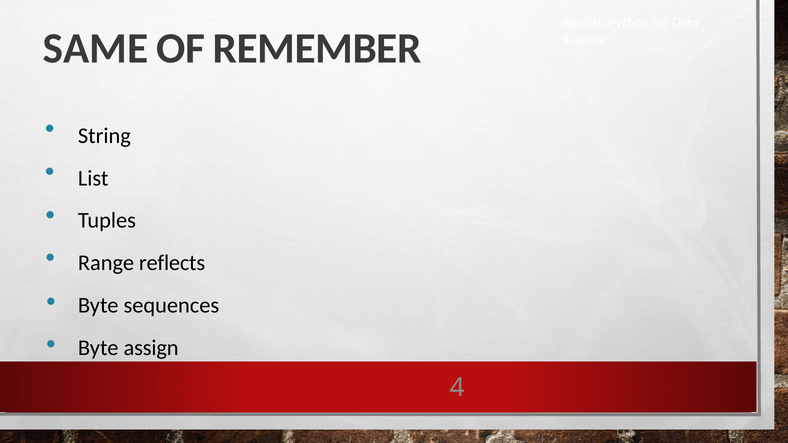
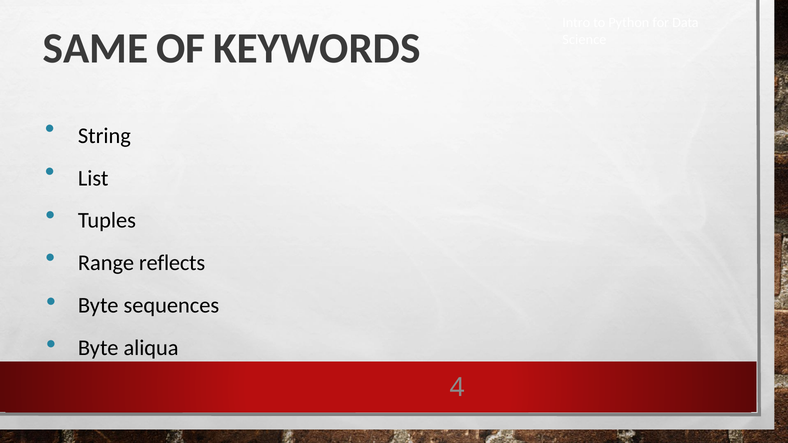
REMEMBER: REMEMBER -> KEYWORDS
assign: assign -> aliqua
